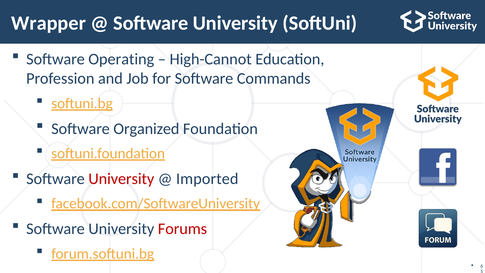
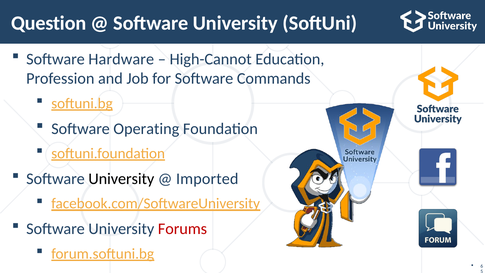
Wrapper: Wrapper -> Question
Operating: Operating -> Hardware
Organized: Organized -> Operating
University at (121, 179) colour: red -> black
